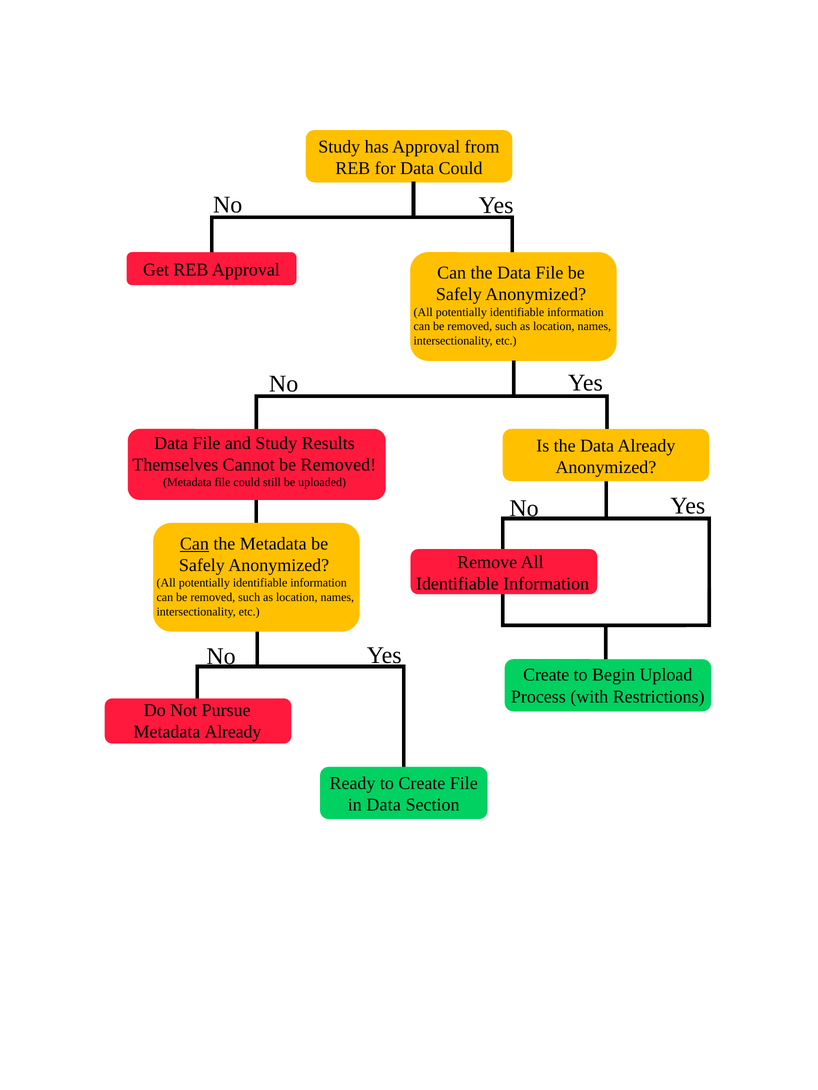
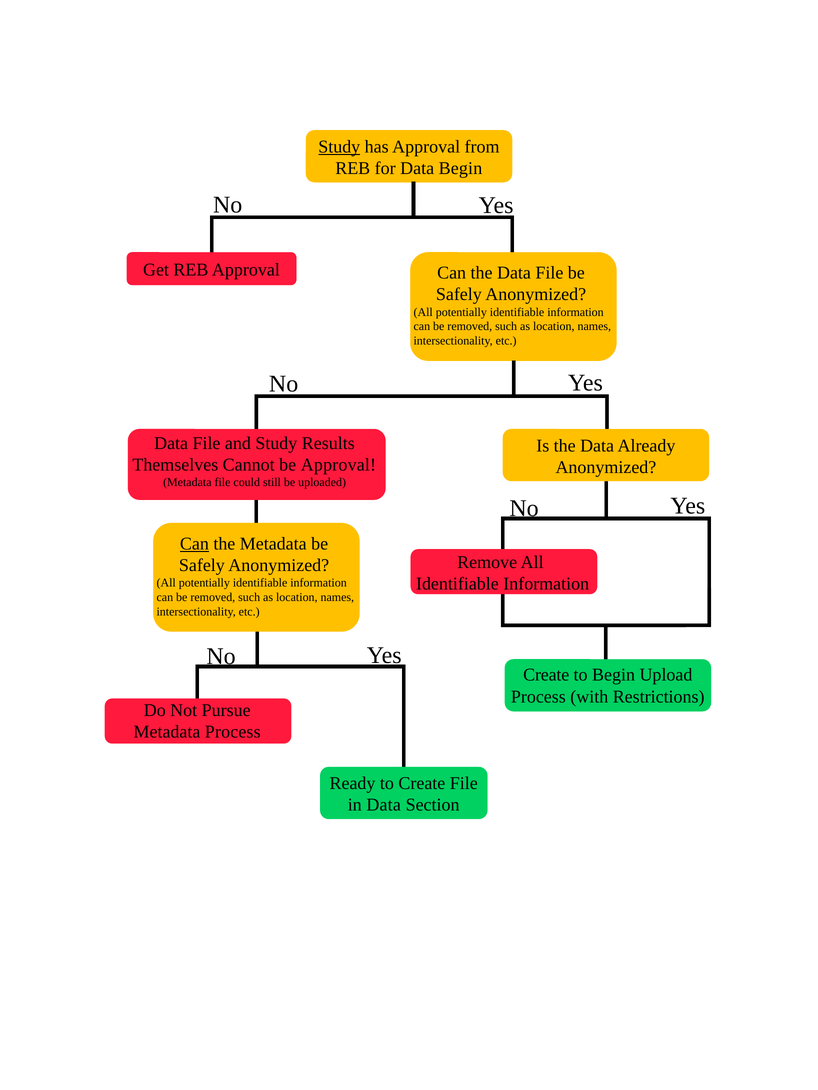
Study at (339, 147) underline: none -> present
Data Could: Could -> Begin
Cannot be Removed: Removed -> Approval
Metadata Already: Already -> Process
